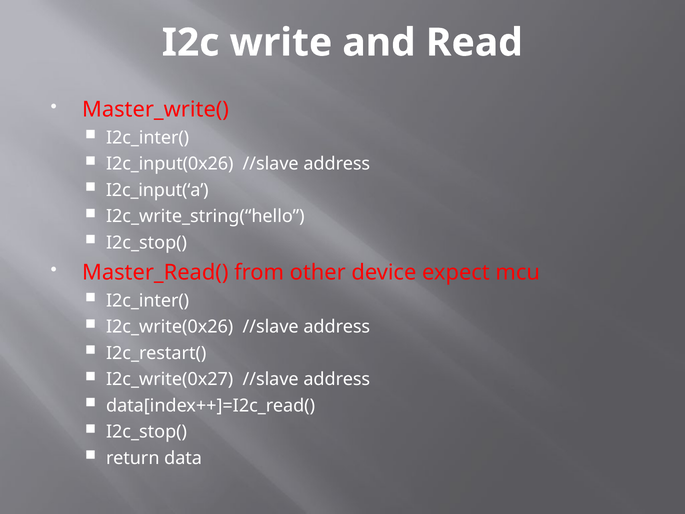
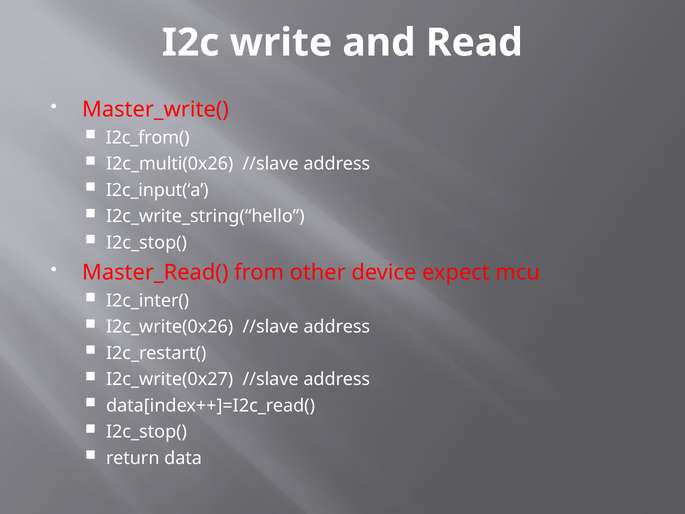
I2c_inter( at (148, 138): I2c_inter( -> I2c_from(
I2c_input(0x26: I2c_input(0x26 -> I2c_multi(0x26
